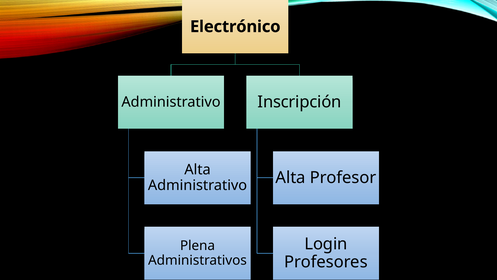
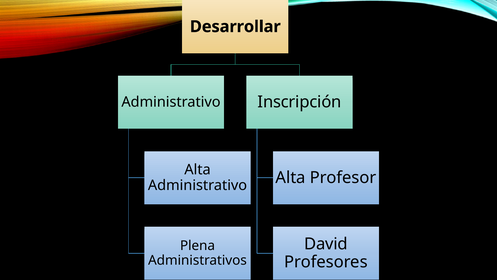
Electrónico: Electrónico -> Desarrollar
Login: Login -> David
